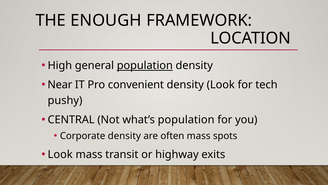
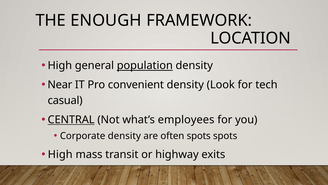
pushy: pushy -> casual
CENTRAL underline: none -> present
what’s population: population -> employees
often mass: mass -> spots
Look at (60, 154): Look -> High
